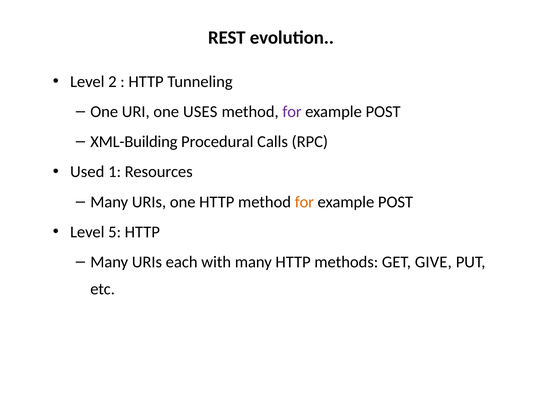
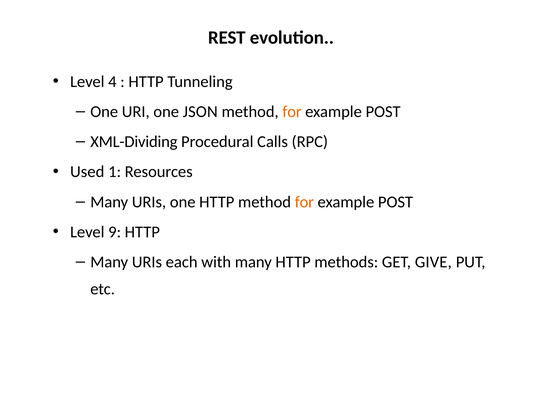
2: 2 -> 4
USES: USES -> JSON
for at (292, 112) colour: purple -> orange
XML-Building: XML-Building -> XML-Dividing
5: 5 -> 9
